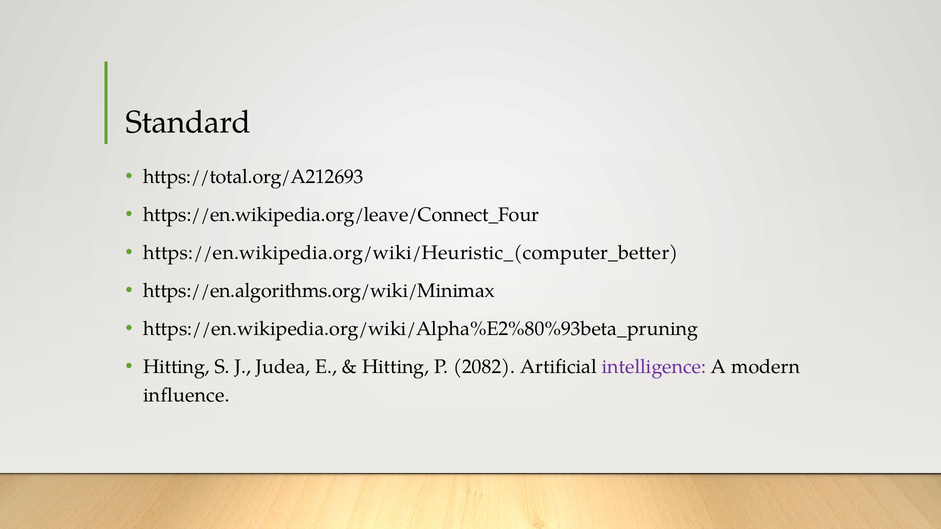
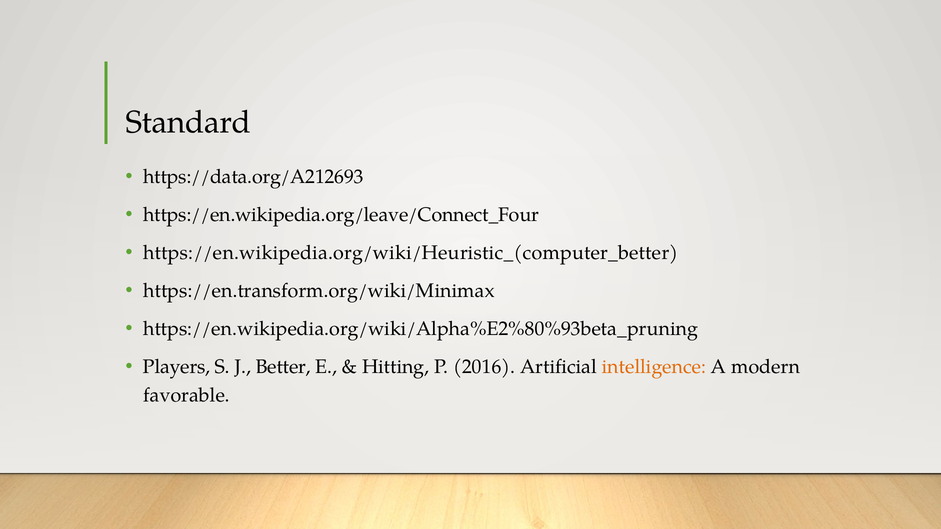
https://total.org/A212693: https://total.org/A212693 -> https://data.org/A212693
https://en.algorithms.org/wiki/Minimax: https://en.algorithms.org/wiki/Minimax -> https://en.transform.org/wiki/Minimax
Hitting at (177, 367): Hitting -> Players
Judea: Judea -> Better
2082: 2082 -> 2016
intelligence colour: purple -> orange
influence: influence -> favorable
